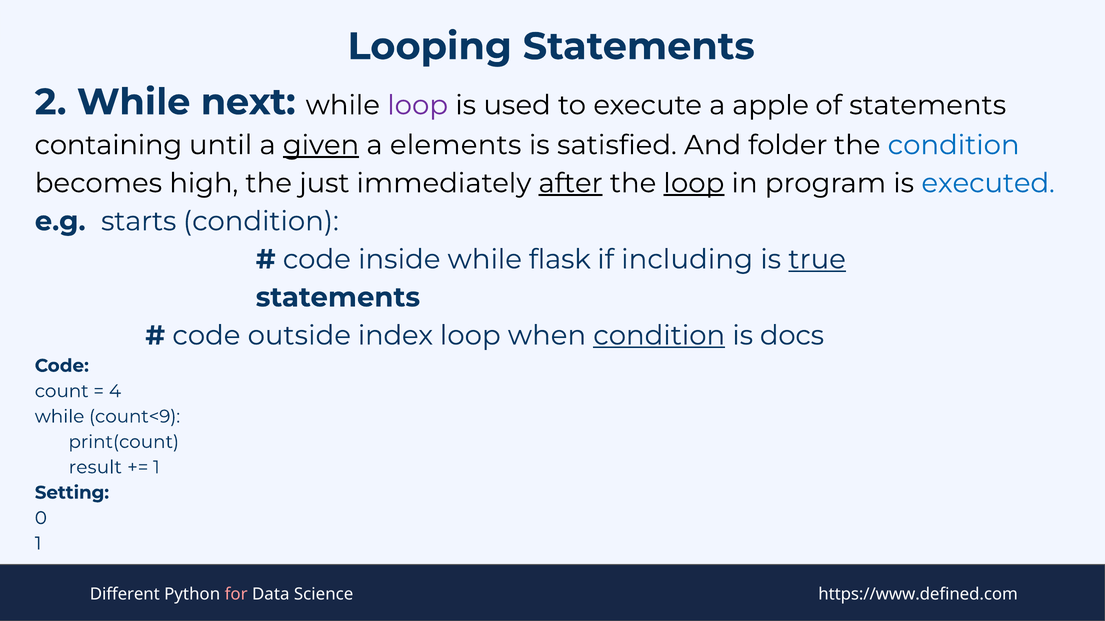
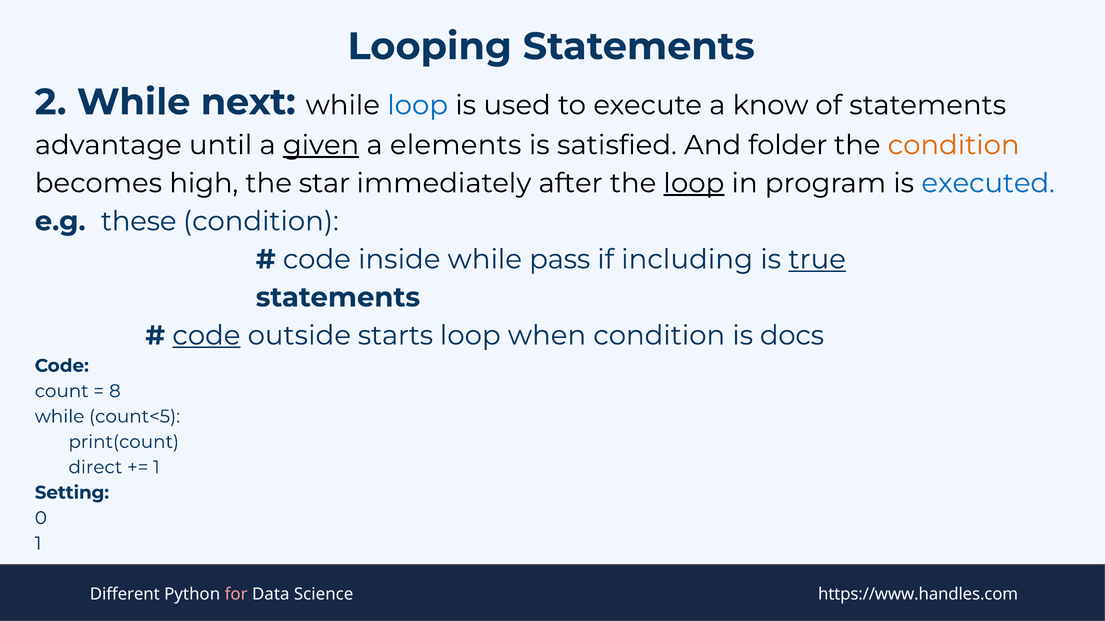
loop at (418, 105) colour: purple -> blue
apple: apple -> know
containing: containing -> advantage
condition at (954, 145) colour: blue -> orange
just: just -> star
after underline: present -> none
starts: starts -> these
flask: flask -> pass
code at (206, 336) underline: none -> present
index: index -> starts
condition at (659, 336) underline: present -> none
4: 4 -> 8
count<9: count<9 -> count<5
result: result -> direct
https://www.defined.com: https://www.defined.com -> https://www.handles.com
